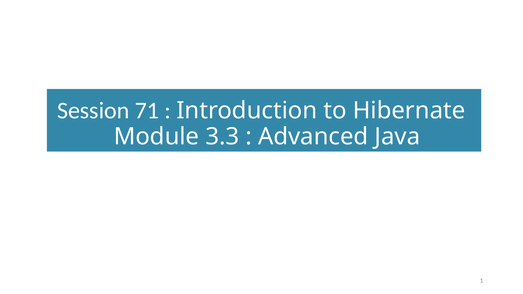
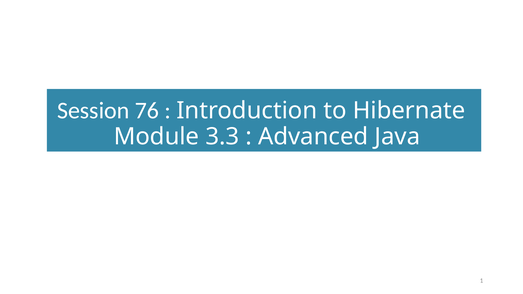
71: 71 -> 76
